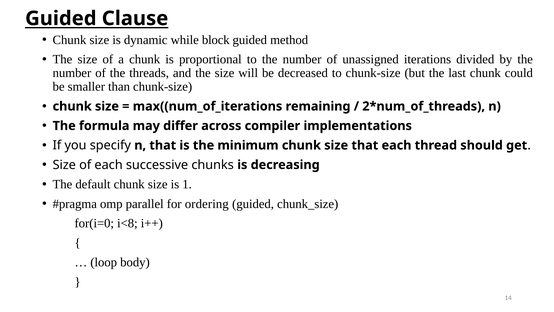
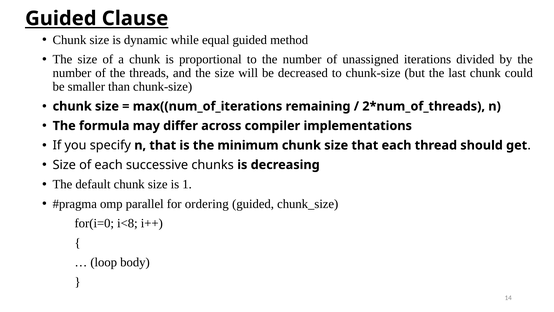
block: block -> equal
